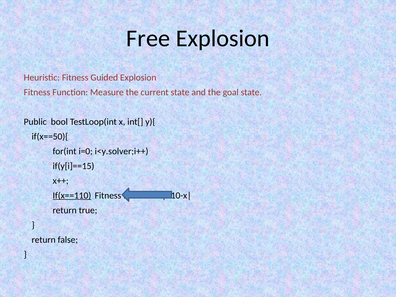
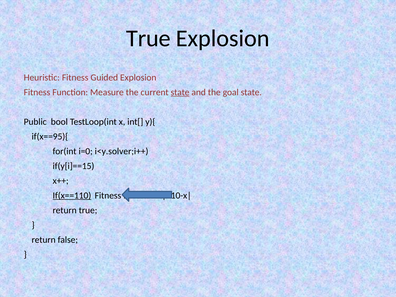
Free at (148, 38): Free -> True
state at (180, 92) underline: none -> present
if(x==50){: if(x==50){ -> if(x==95){
